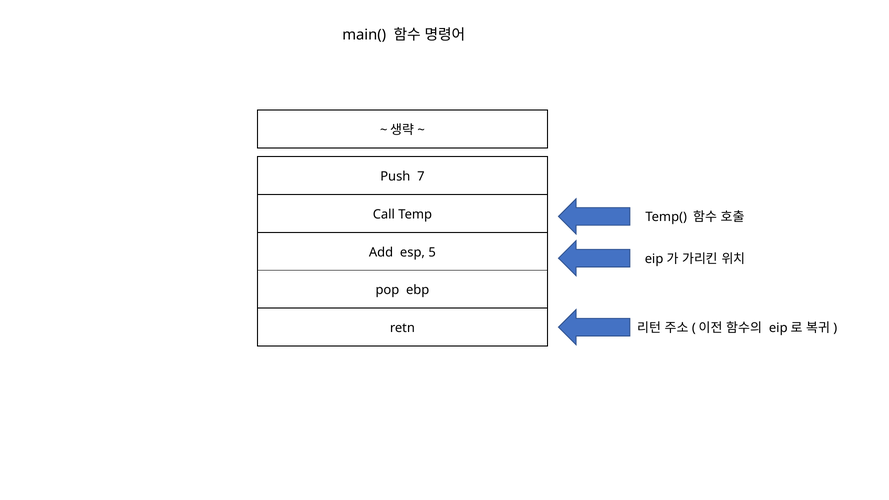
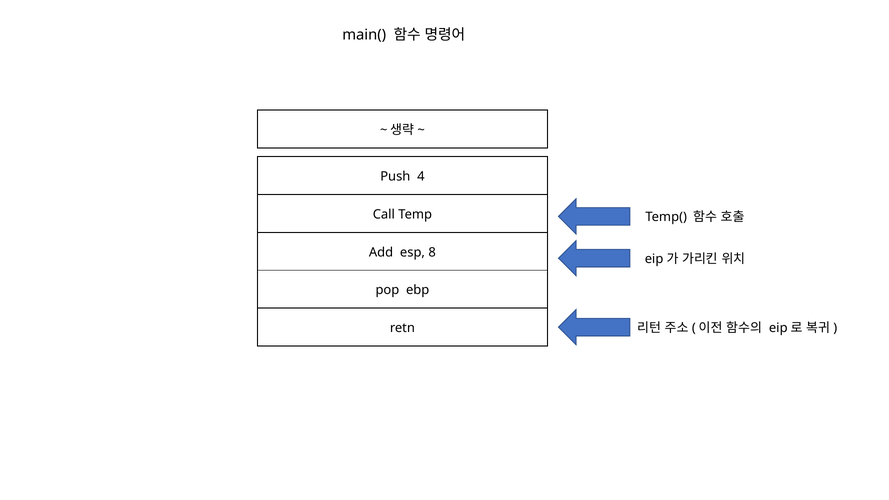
7: 7 -> 4
5: 5 -> 8
